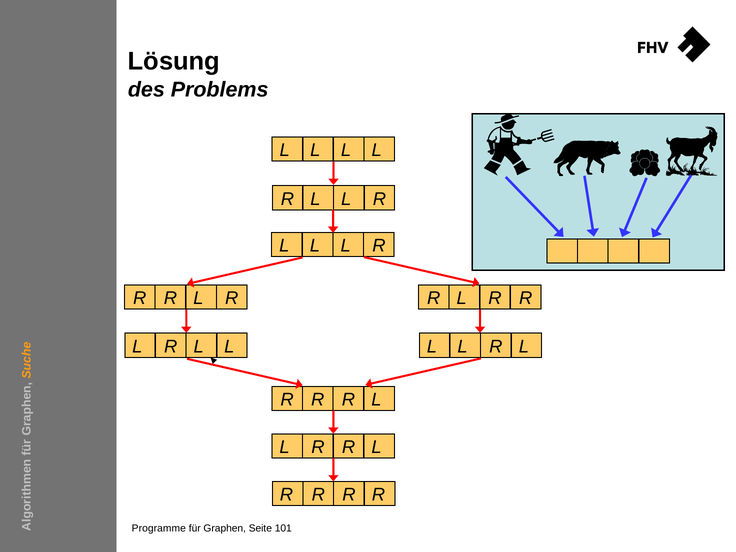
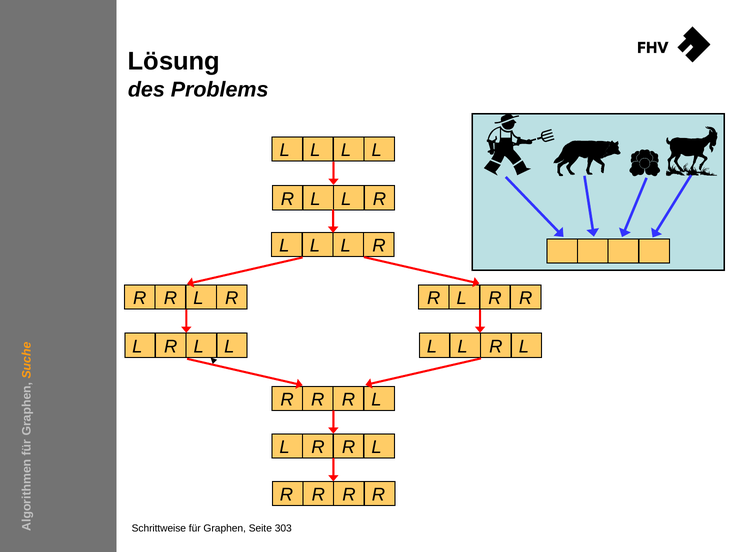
Programme: Programme -> Schrittweise
101: 101 -> 303
